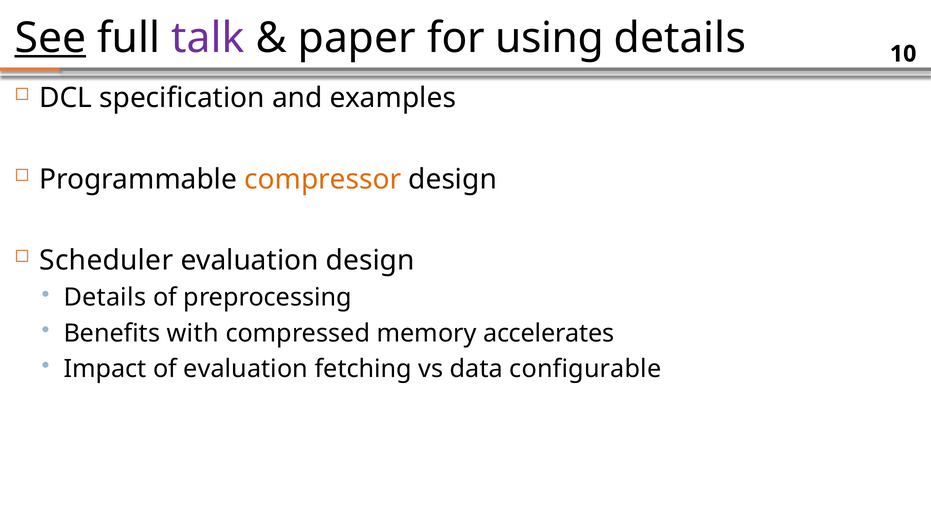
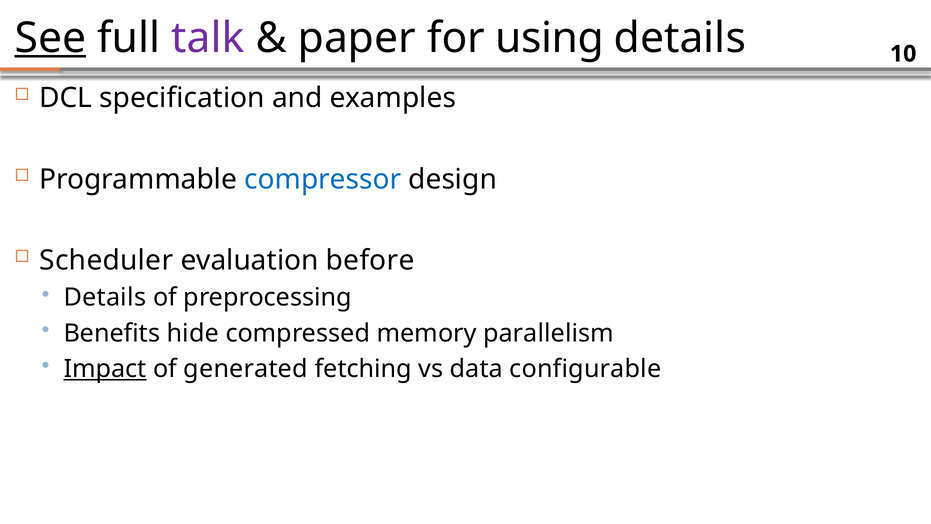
compressor colour: orange -> blue
evaluation design: design -> before
with: with -> hide
accelerates: accelerates -> parallelism
Impact underline: none -> present
of evaluation: evaluation -> generated
